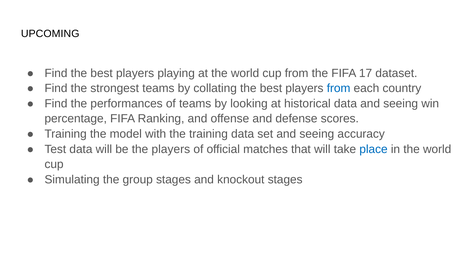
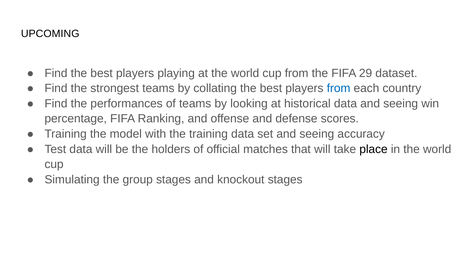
17: 17 -> 29
the players: players -> holders
place colour: blue -> black
